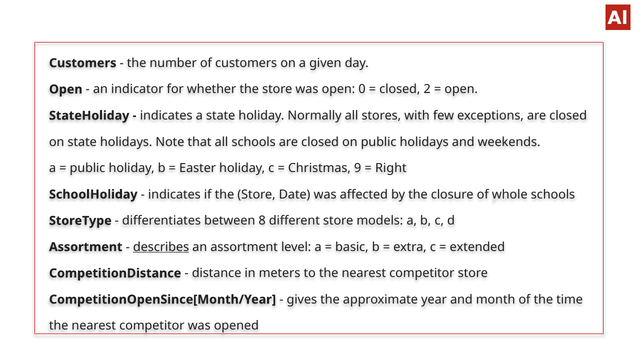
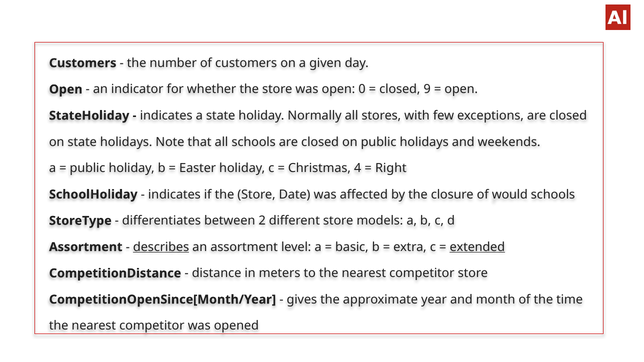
2: 2 -> 9
9: 9 -> 4
whole: whole -> would
8: 8 -> 2
extended underline: none -> present
